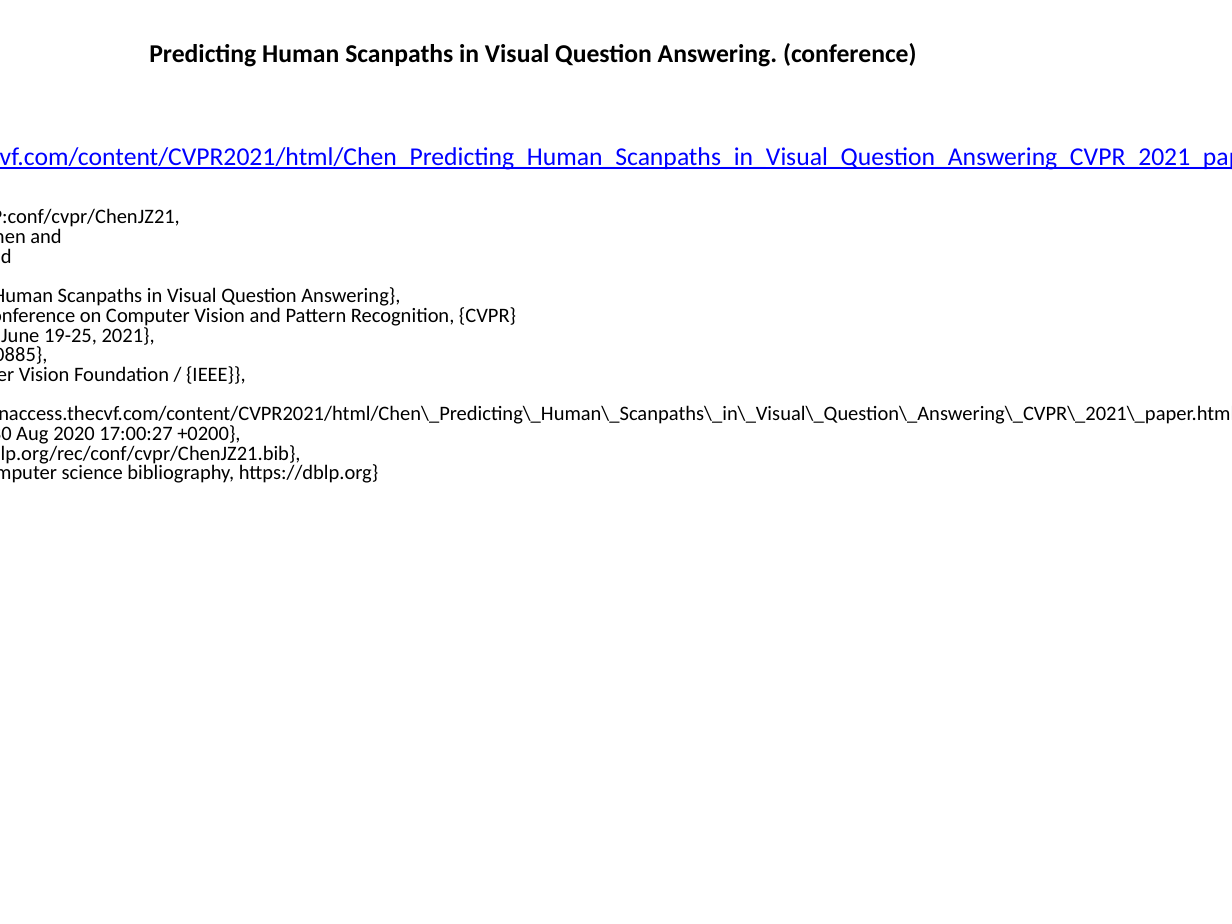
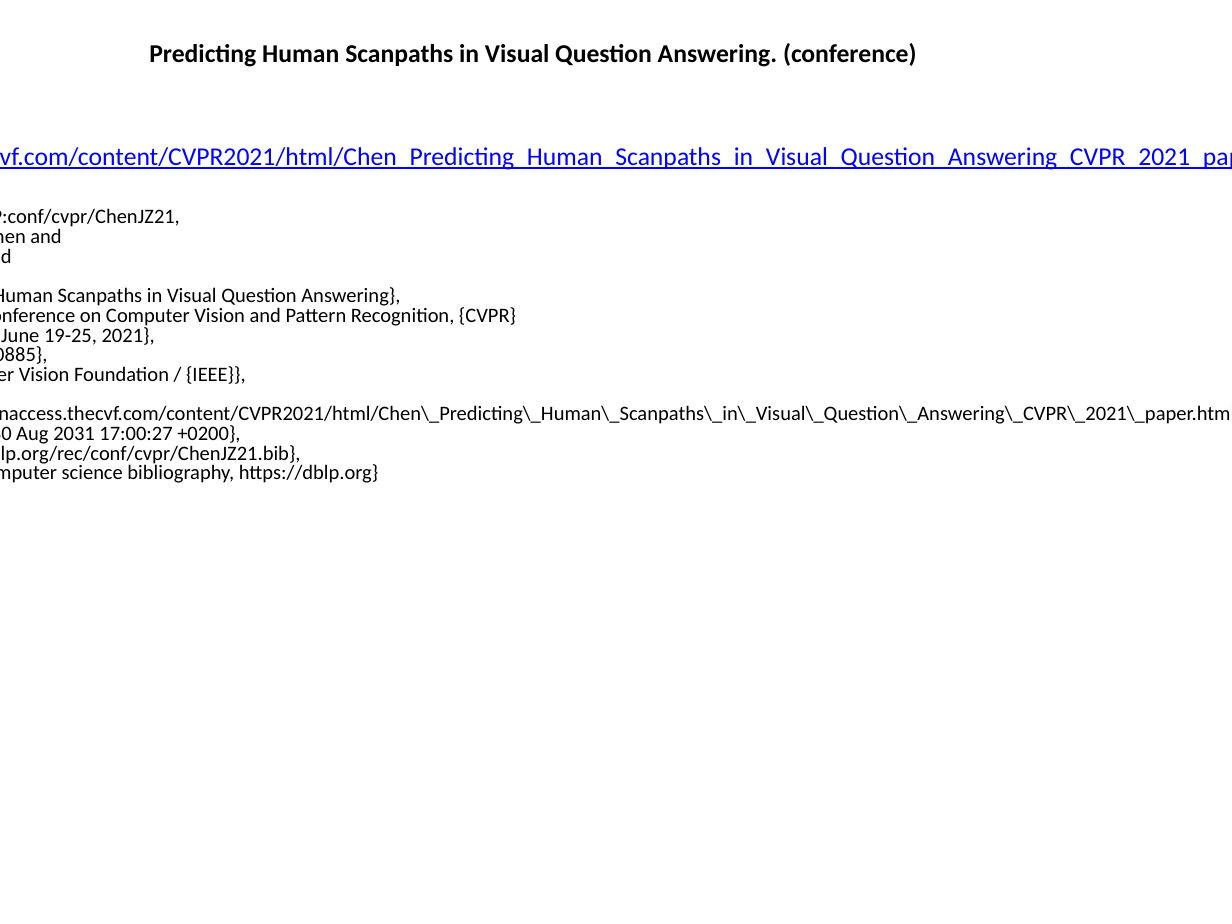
2020: 2020 -> 2031
